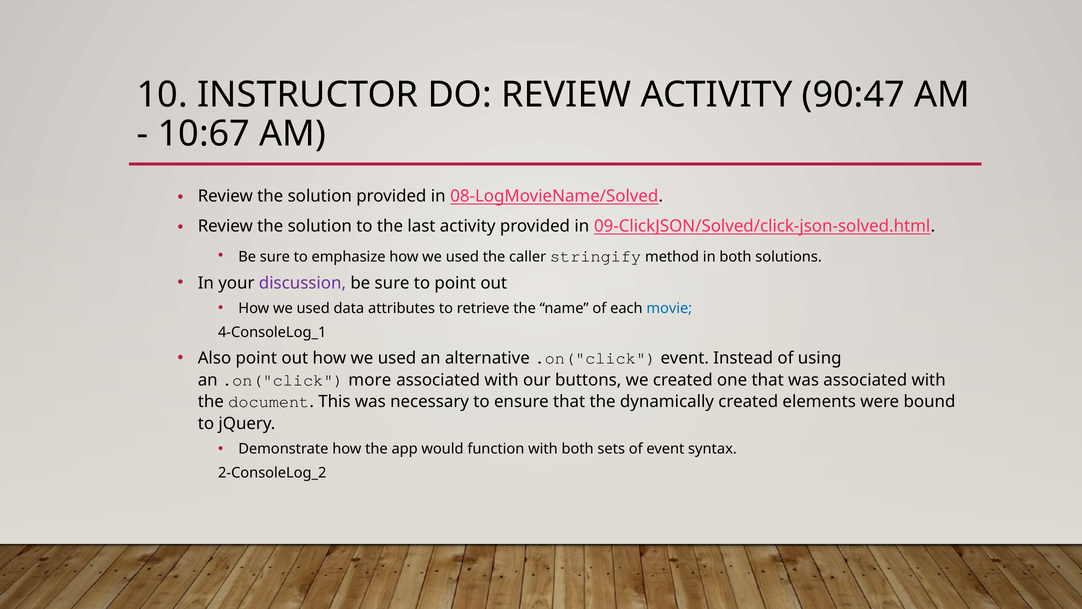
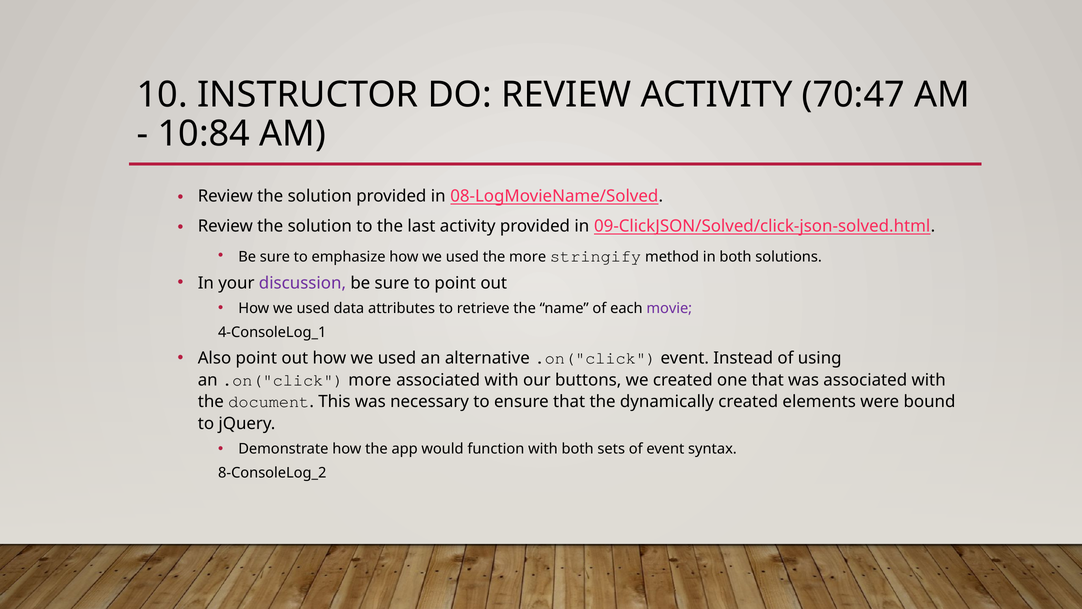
90:47: 90:47 -> 70:47
10:67: 10:67 -> 10:84
the caller: caller -> more
movie colour: blue -> purple
2-ConsoleLog_2: 2-ConsoleLog_2 -> 8-ConsoleLog_2
